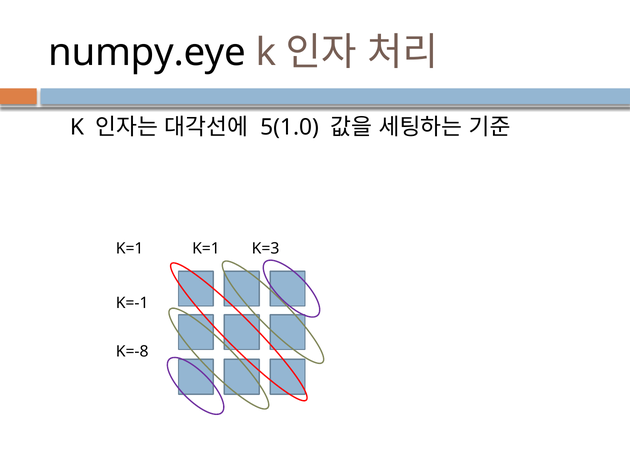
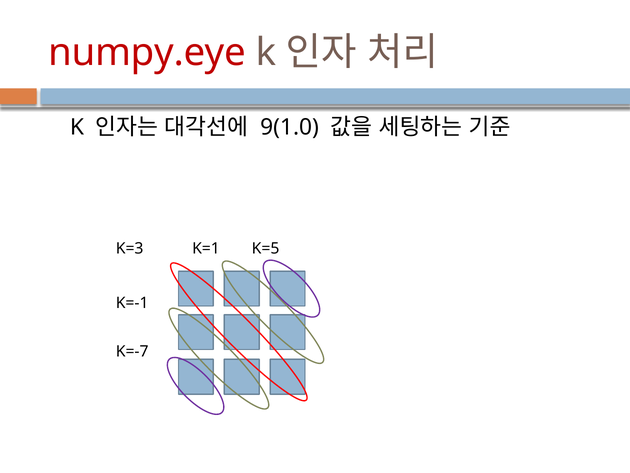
numpy.eye colour: black -> red
5(1.0: 5(1.0 -> 9(1.0
K=1 at (130, 248): K=1 -> K=3
K=3: K=3 -> K=5
K=-8: K=-8 -> K=-7
